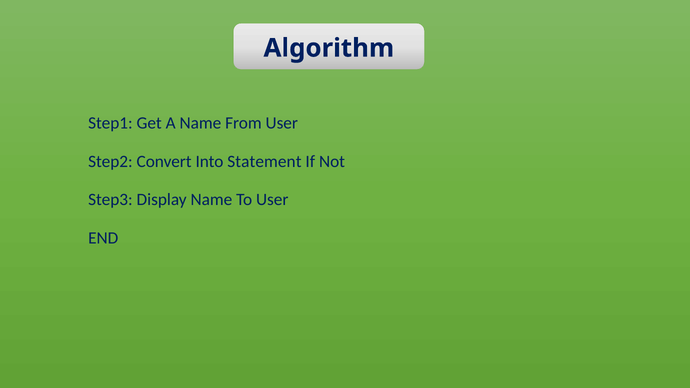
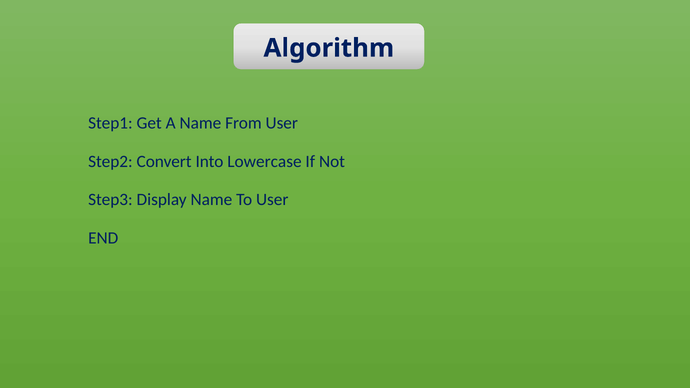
Statement: Statement -> Lowercase
